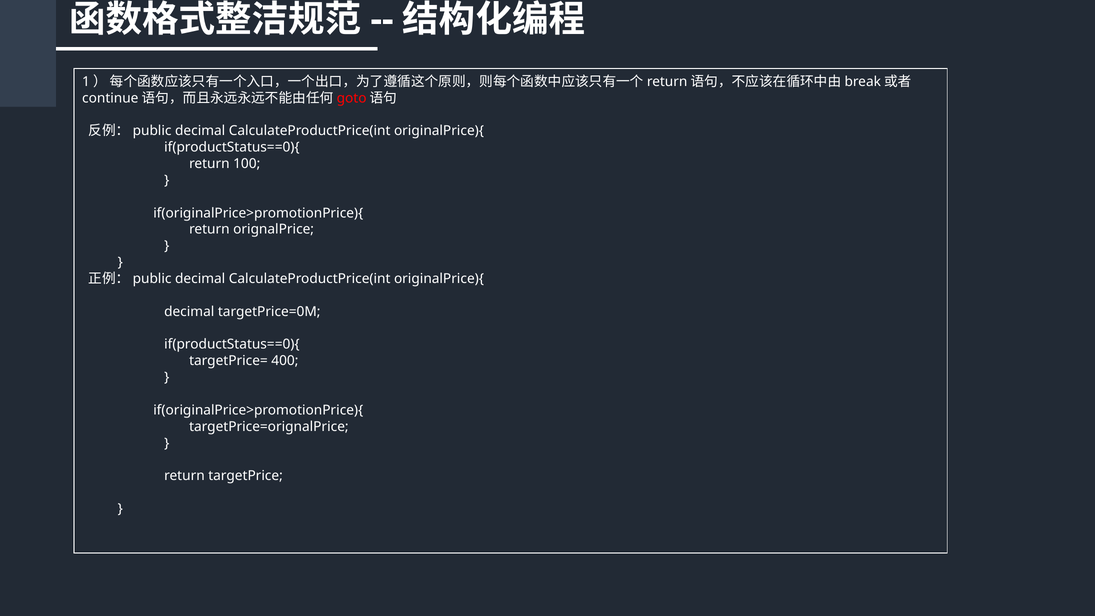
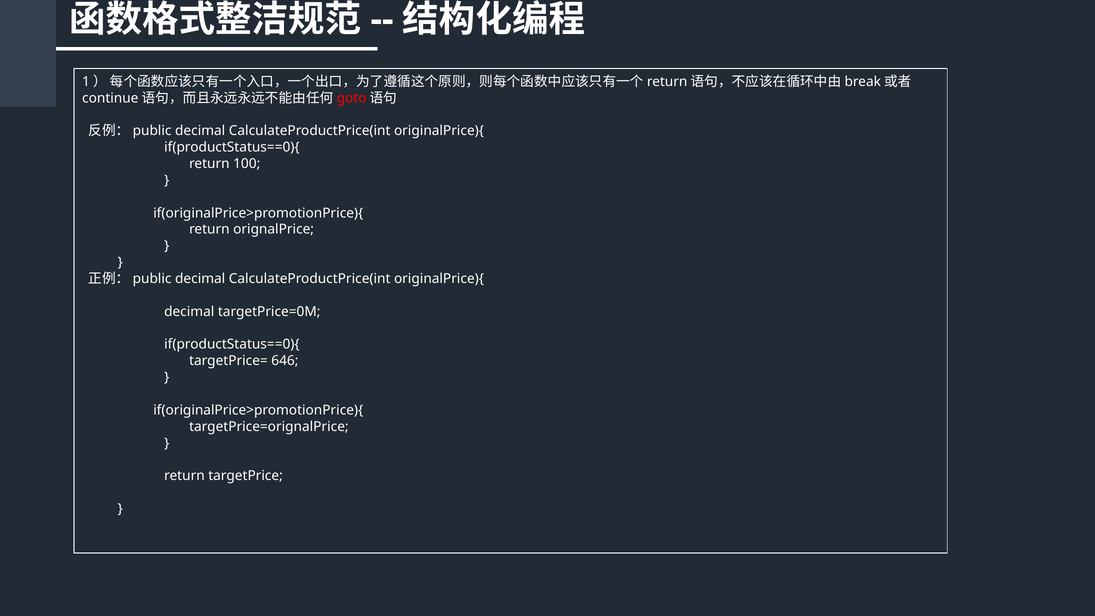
400: 400 -> 646
